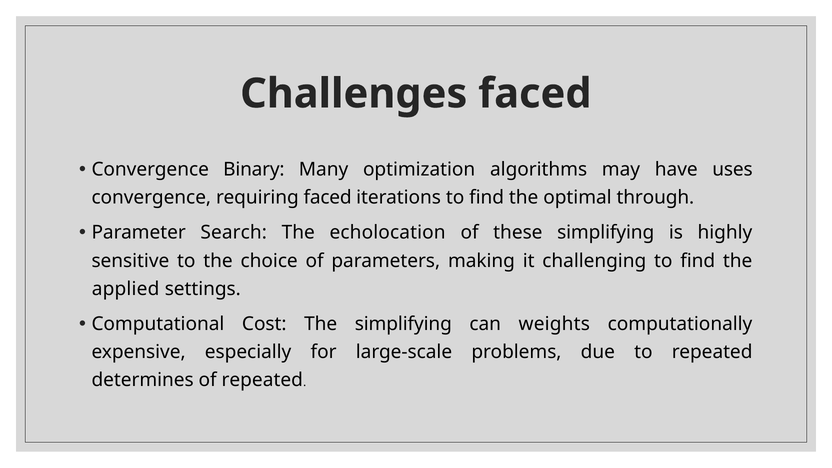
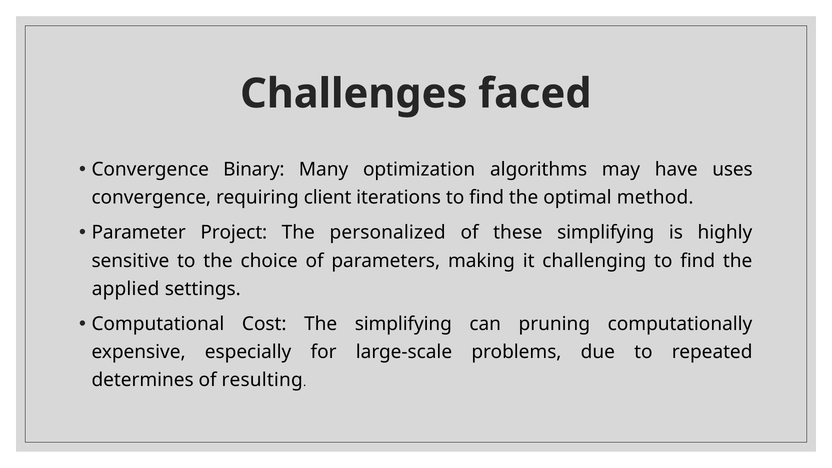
requiring faced: faced -> client
through: through -> method
Search: Search -> Project
echolocation: echolocation -> personalized
weights: weights -> pruning
of repeated: repeated -> resulting
